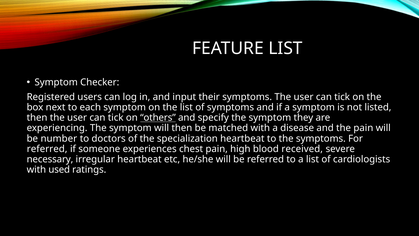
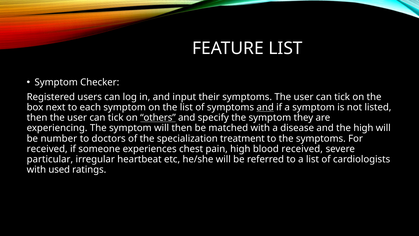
and at (265, 107) underline: none -> present
the pain: pain -> high
specialization heartbeat: heartbeat -> treatment
referred at (47, 149): referred -> received
necessary: necessary -> particular
